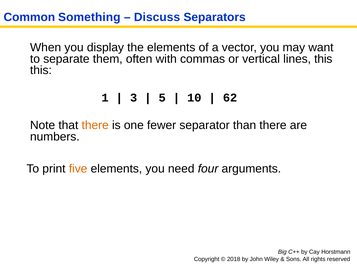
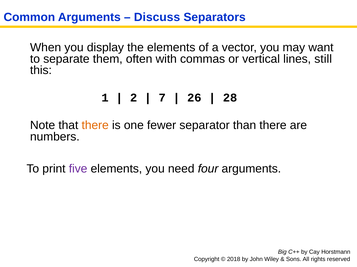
Common Something: Something -> Arguments
lines this: this -> still
3: 3 -> 2
5: 5 -> 7
10: 10 -> 26
62: 62 -> 28
five colour: orange -> purple
